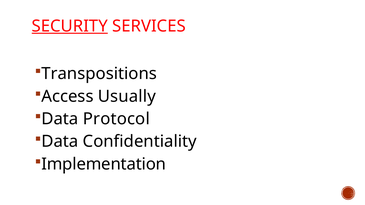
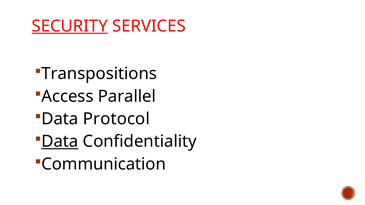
Usually: Usually -> Parallel
Data at (60, 142) underline: none -> present
Implementation: Implementation -> Communication
